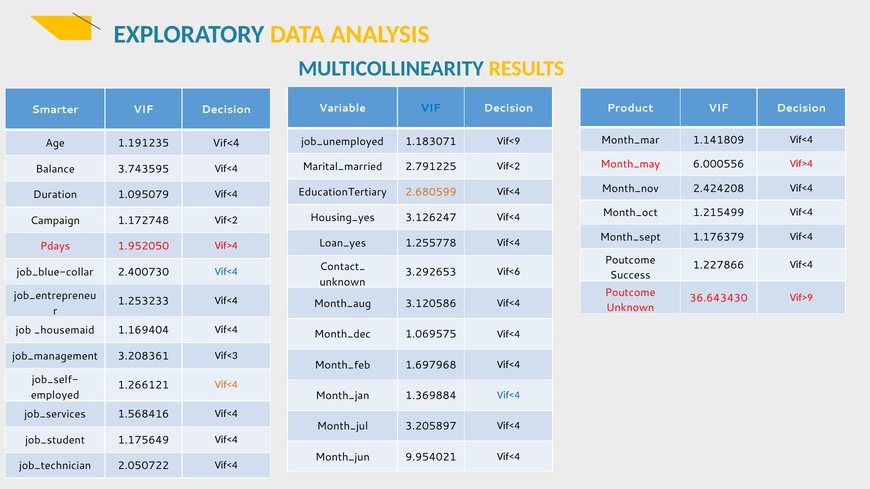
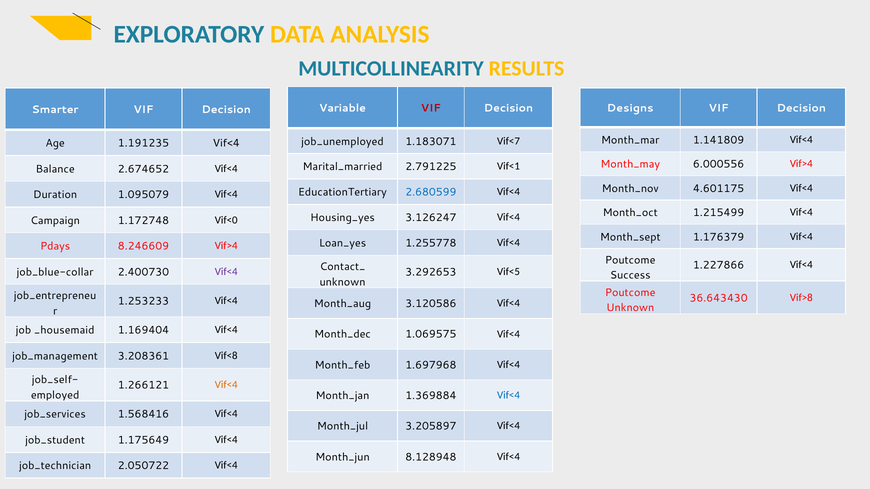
VIF at (431, 108) colour: blue -> red
Product: Product -> Designs
Vif<9: Vif<9 -> Vif<7
2.791225 Vif<2: Vif<2 -> Vif<1
3.743595: 3.743595 -> 2.674652
2.424208: 2.424208 -> 4.601175
2.680599 colour: orange -> blue
1.172748 Vif<2: Vif<2 -> Vif<0
1.952050: 1.952050 -> 8.246609
Vif<4 at (226, 272) colour: blue -> purple
Vif<6: Vif<6 -> Vif<5
Vif>9: Vif>9 -> Vif>8
Vif<3: Vif<3 -> Vif<8
9.954021: 9.954021 -> 8.128948
